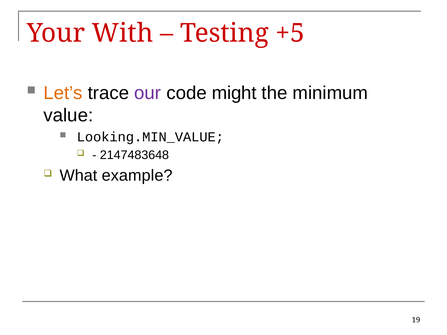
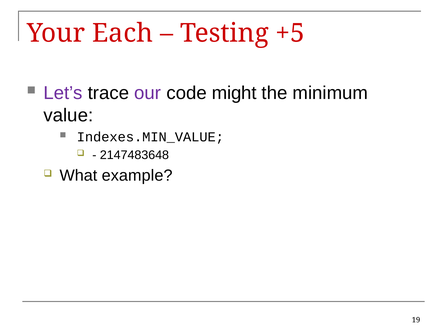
With: With -> Each
Let’s colour: orange -> purple
Looking.MIN_VALUE: Looking.MIN_VALUE -> Indexes.MIN_VALUE
